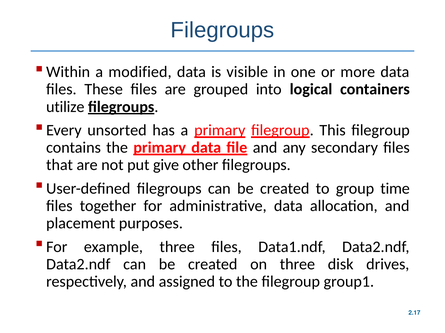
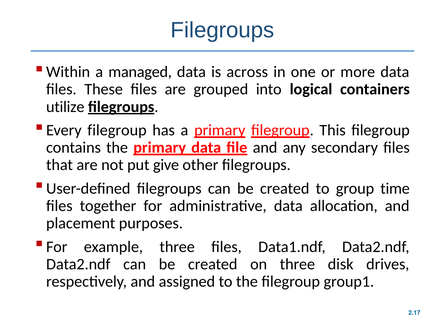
modified: modified -> managed
visible: visible -> across
Every unsorted: unsorted -> filegroup
